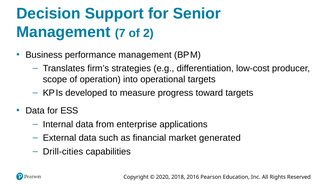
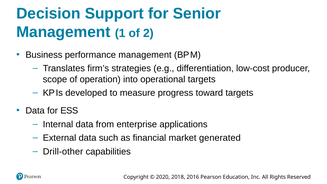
7: 7 -> 1
Drill-cities: Drill-cities -> Drill-other
